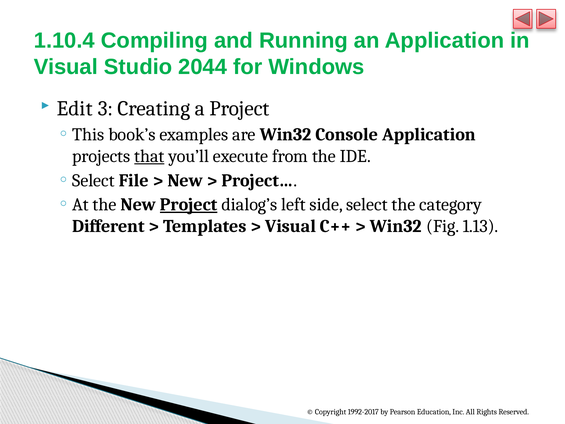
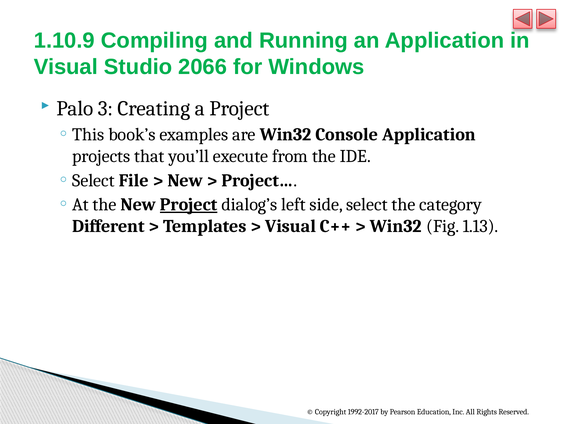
1.10.4: 1.10.4 -> 1.10.9
2044: 2044 -> 2066
Edit: Edit -> Palo
that underline: present -> none
